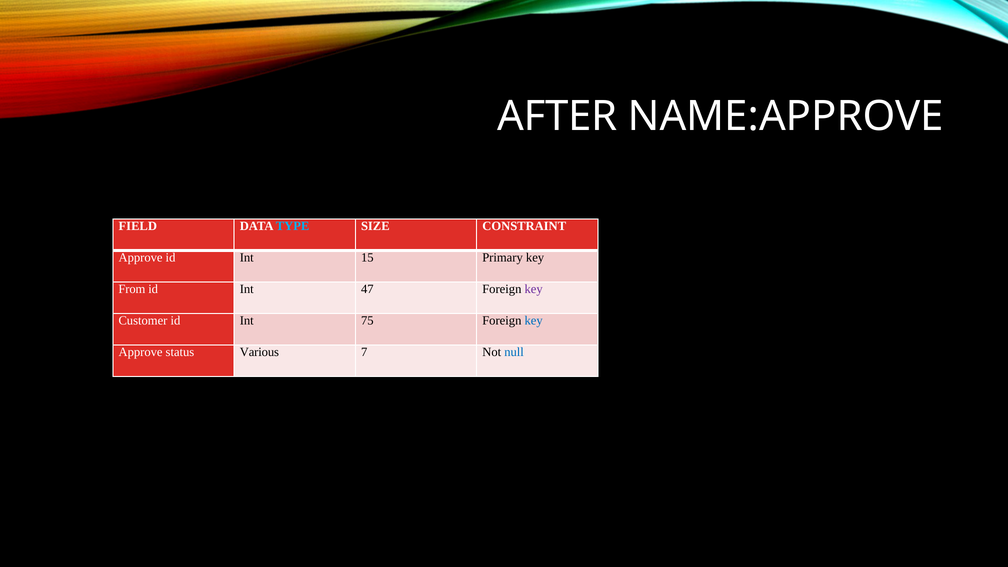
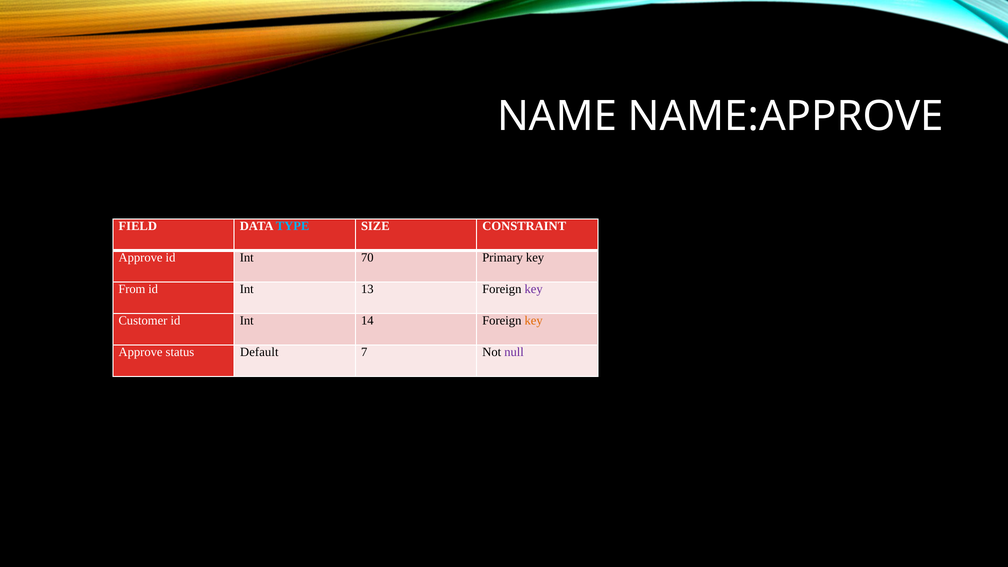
AFTER: AFTER -> NAME
15: 15 -> 70
47: 47 -> 13
75: 75 -> 14
key at (534, 321) colour: blue -> orange
Various: Various -> Default
null colour: blue -> purple
